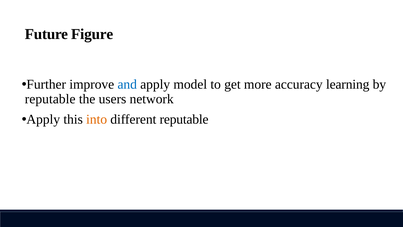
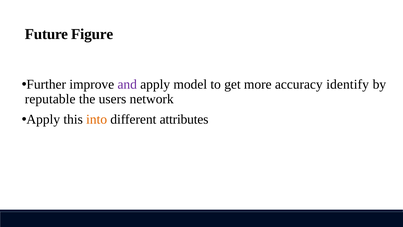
and colour: blue -> purple
learning: learning -> identify
different reputable: reputable -> attributes
